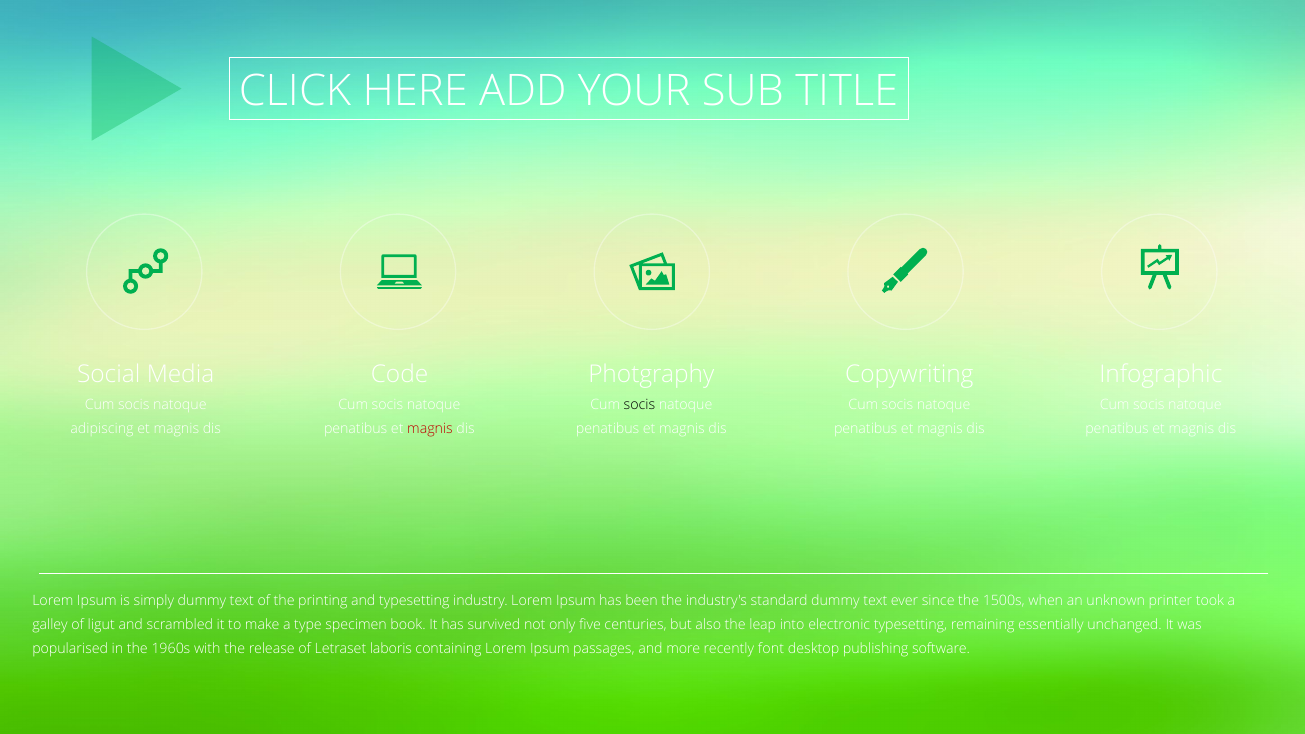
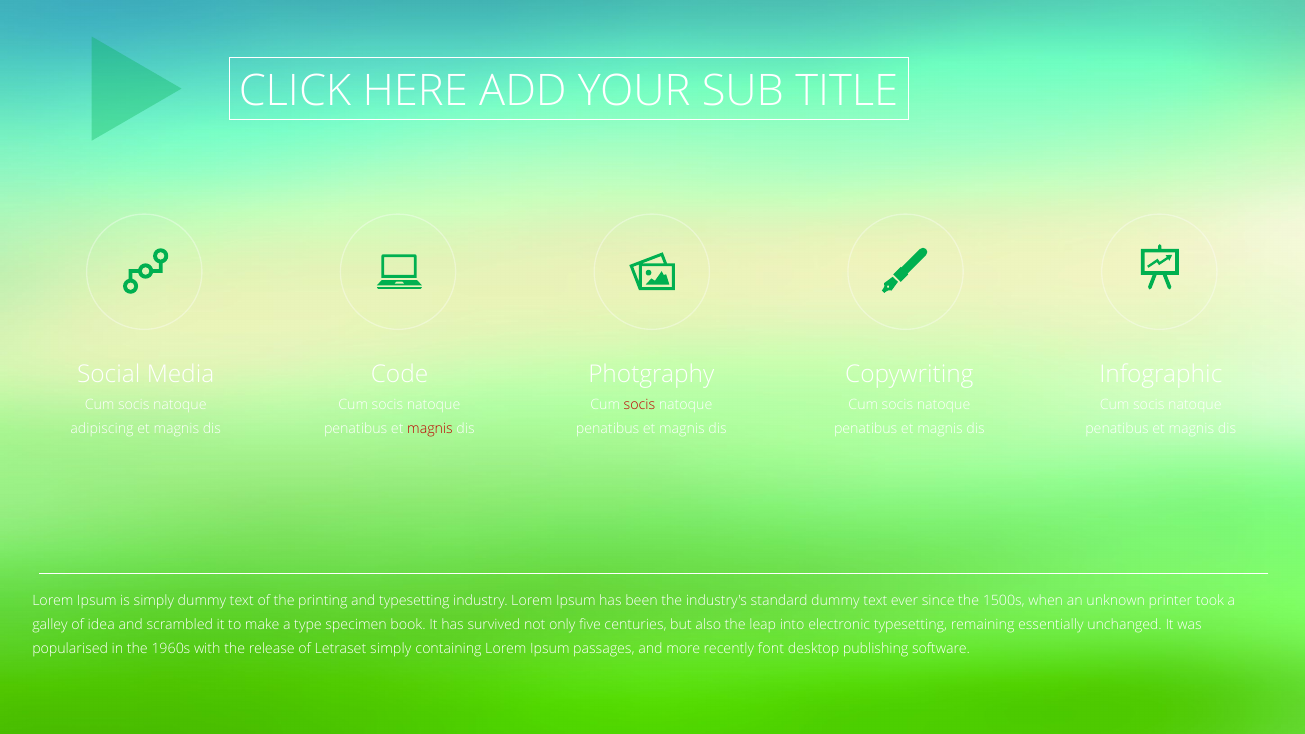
socis at (639, 405) colour: black -> red
ligut: ligut -> idea
Letraset laboris: laboris -> simply
